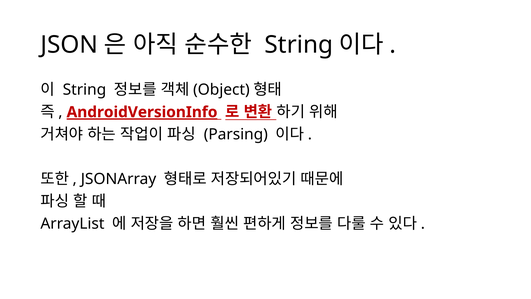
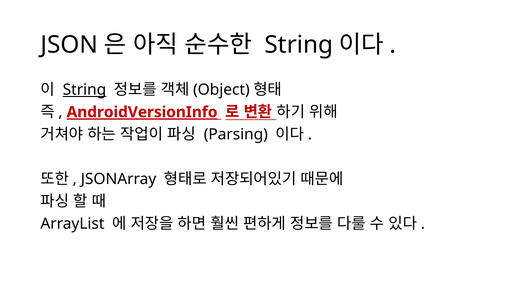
String at (84, 90) underline: none -> present
